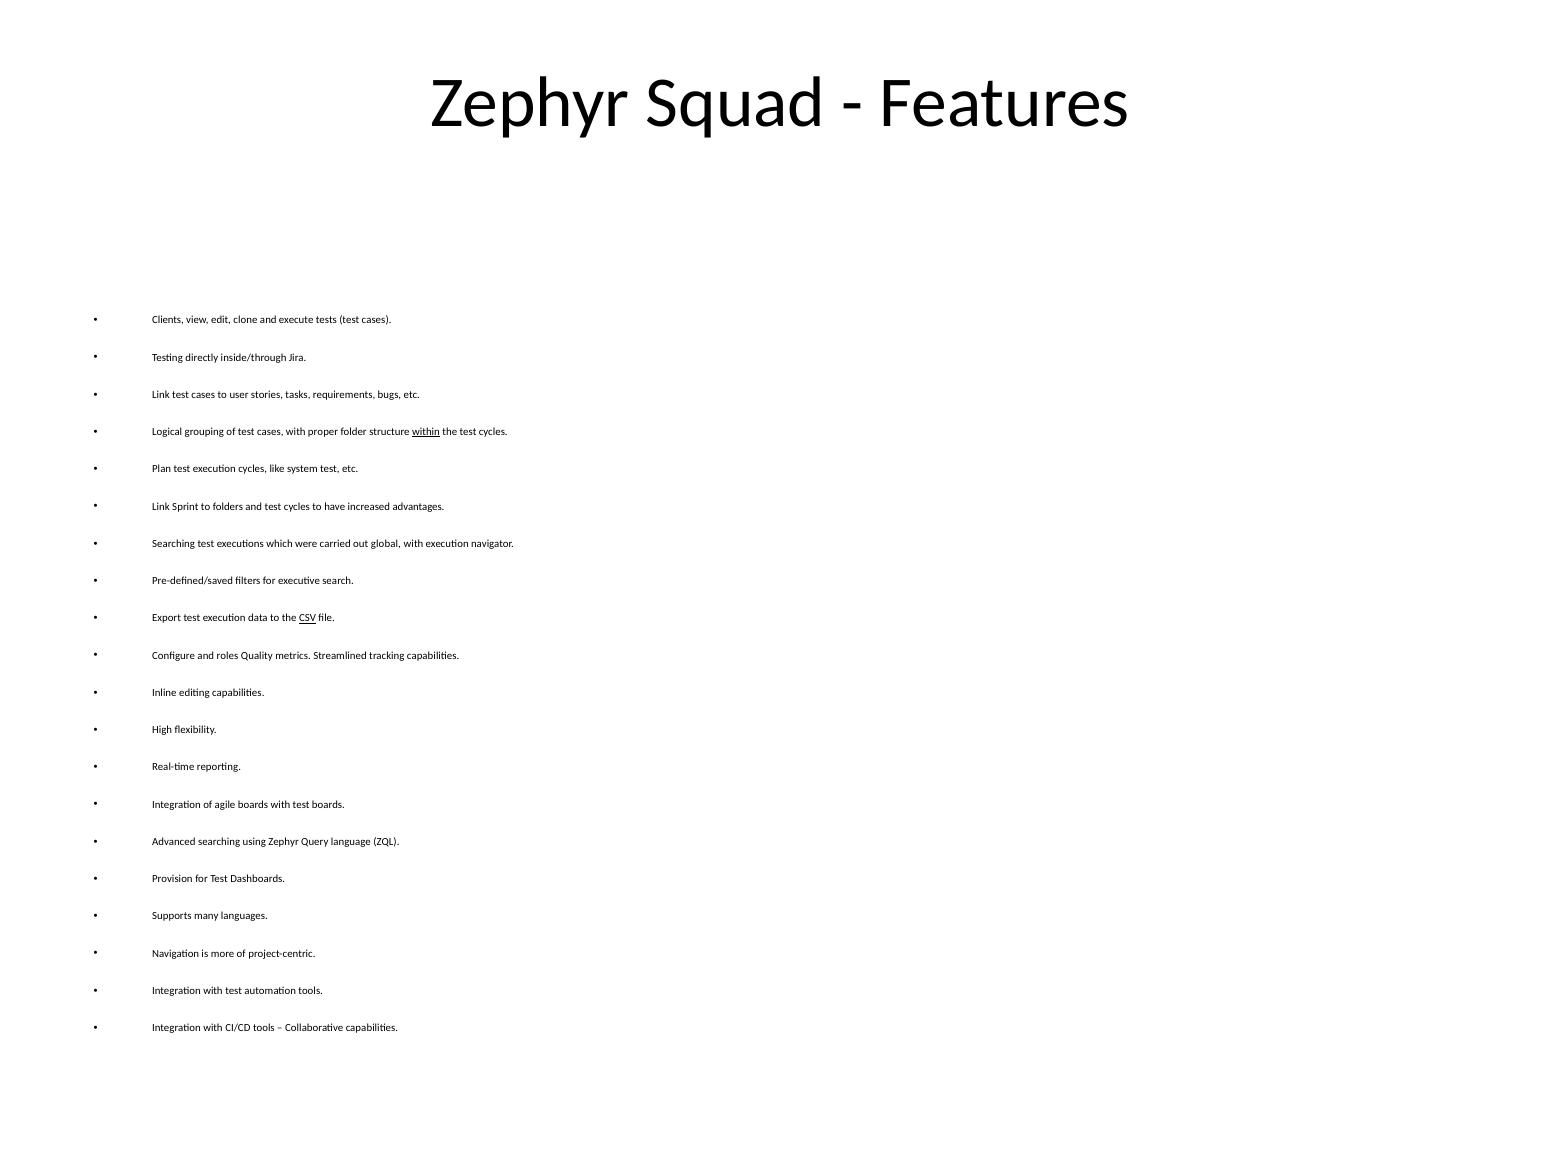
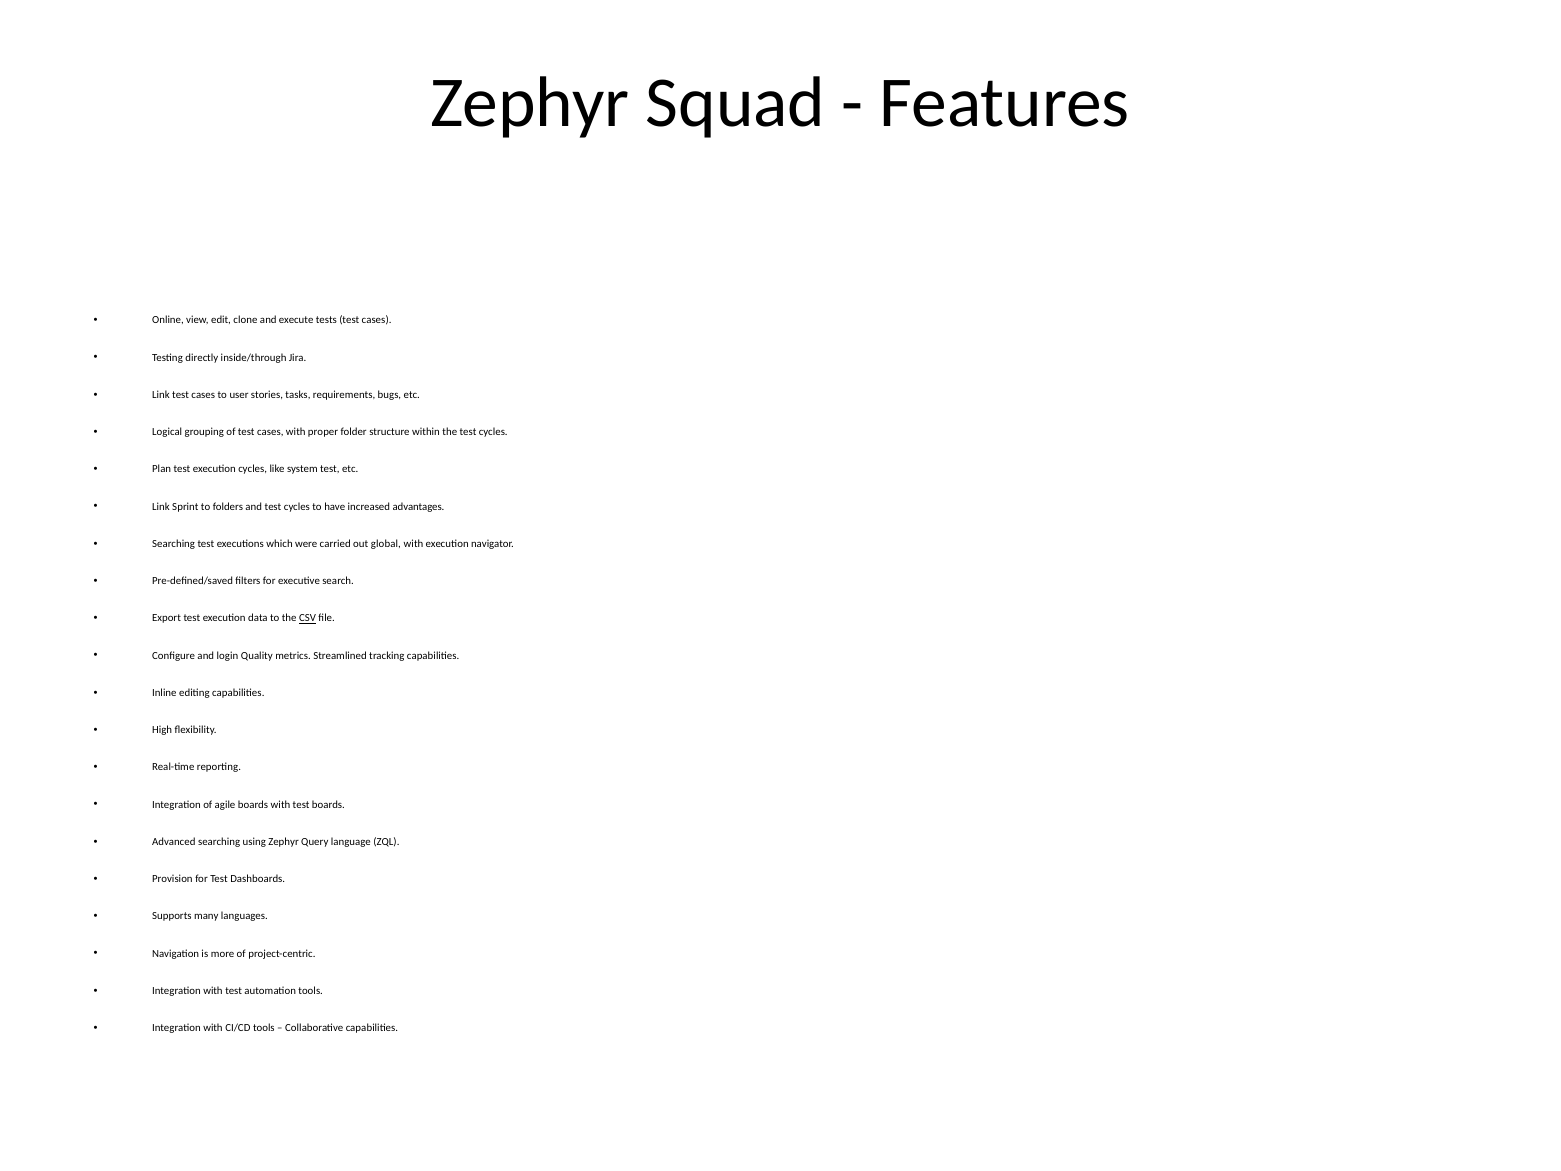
Clients: Clients -> Online
within underline: present -> none
roles: roles -> login
